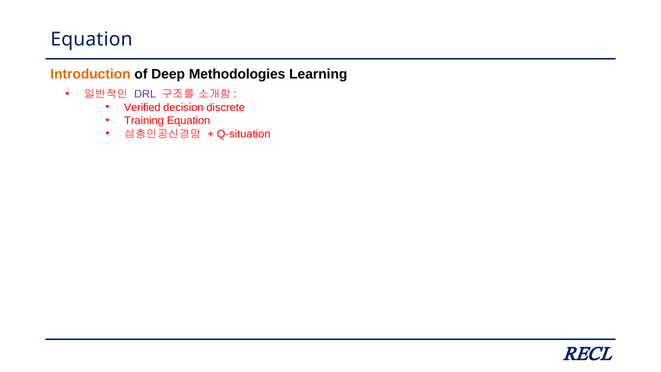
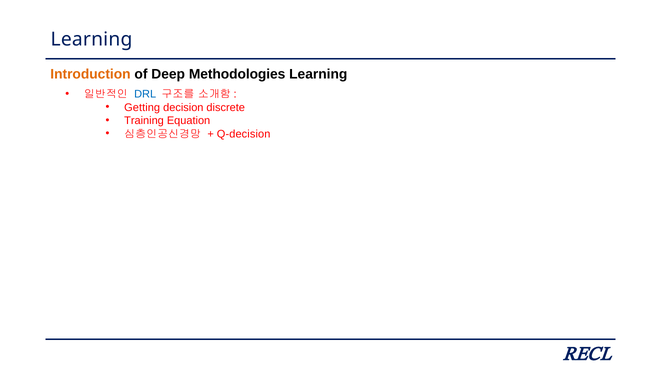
Equation at (91, 39): Equation -> Learning
DRL colour: purple -> blue
Verified: Verified -> Getting
Q-situation: Q-situation -> Q-decision
